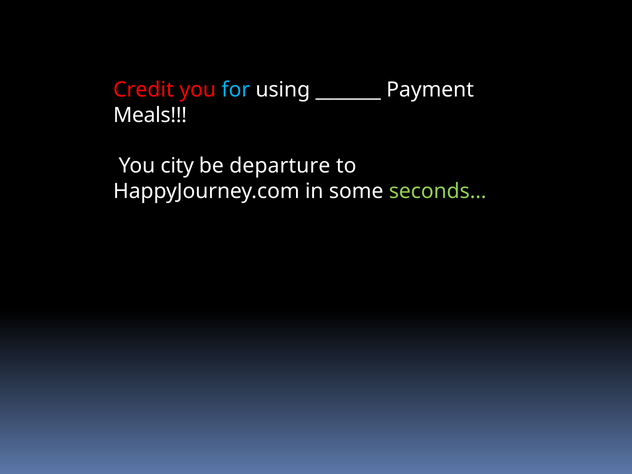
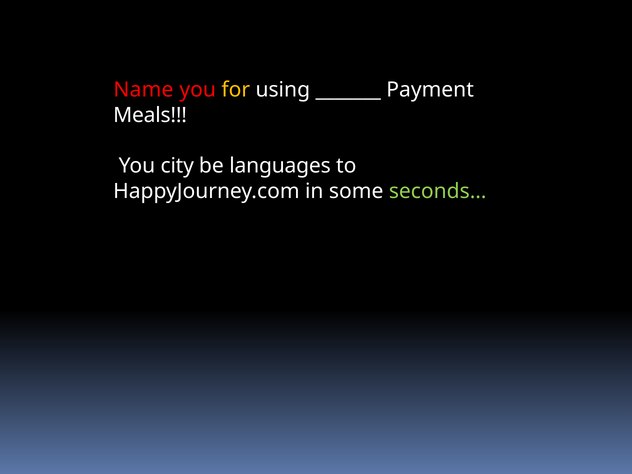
Credit: Credit -> Name
for colour: light blue -> yellow
departure: departure -> languages
